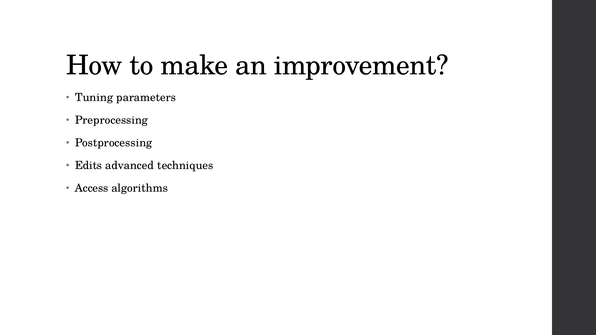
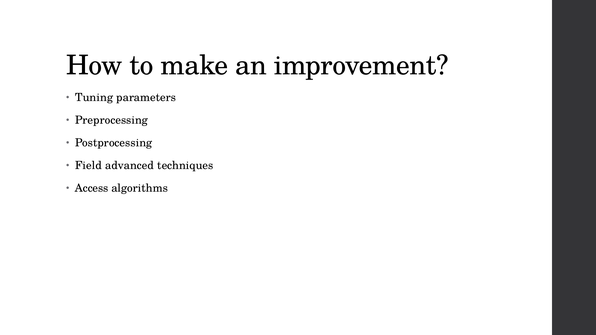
Edits: Edits -> Field
